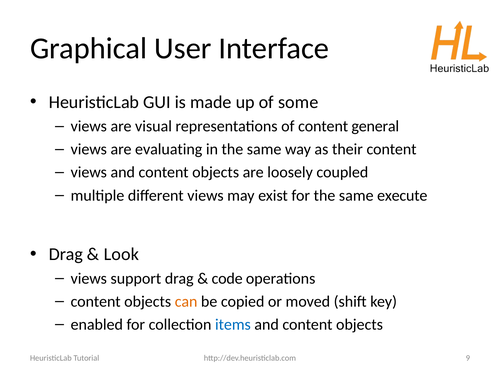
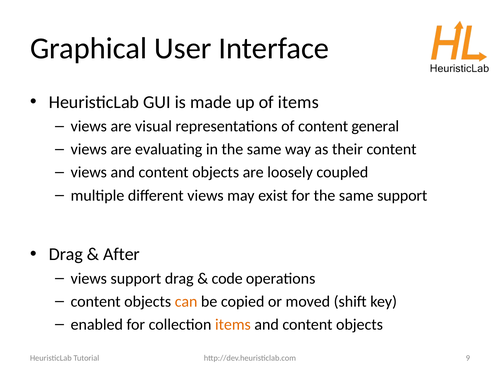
of some: some -> items
same execute: execute -> support
Look: Look -> After
items at (233, 325) colour: blue -> orange
